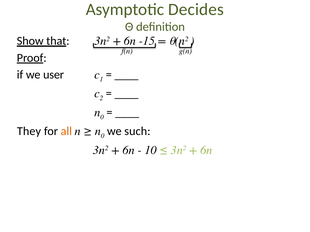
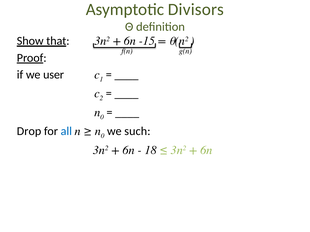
Decides: Decides -> Divisors
They: They -> Drop
all colour: orange -> blue
10: 10 -> 18
